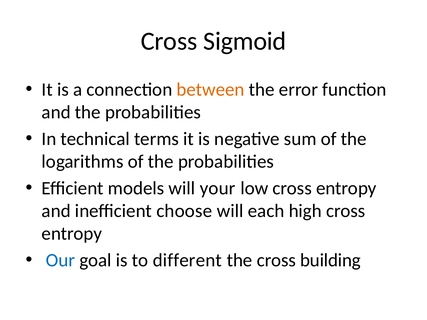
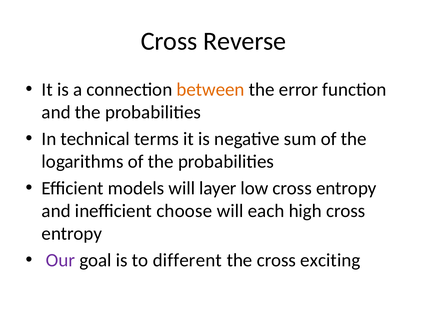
Sigmoid: Sigmoid -> Reverse
your: your -> layer
Our colour: blue -> purple
building: building -> exciting
